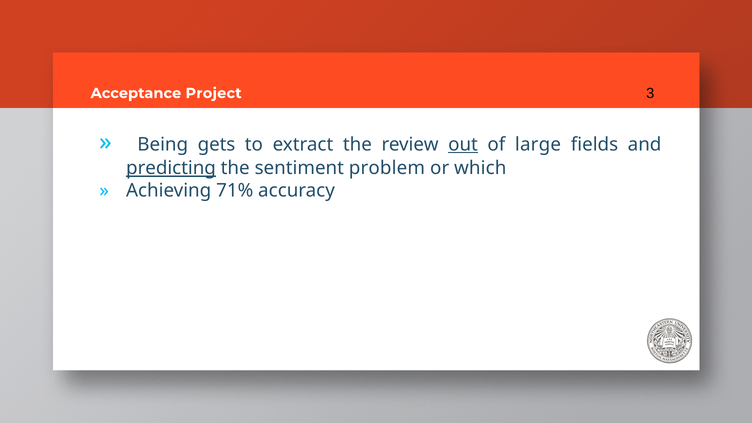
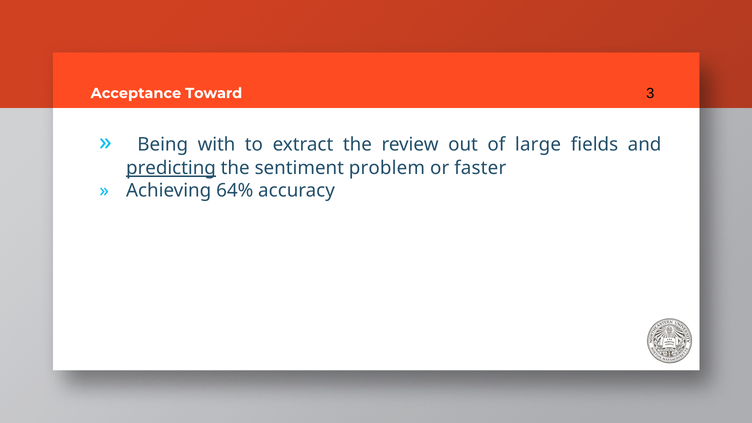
Project: Project -> Toward
gets: gets -> with
out underline: present -> none
which: which -> faster
71%: 71% -> 64%
